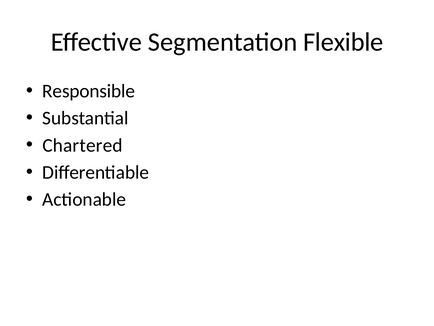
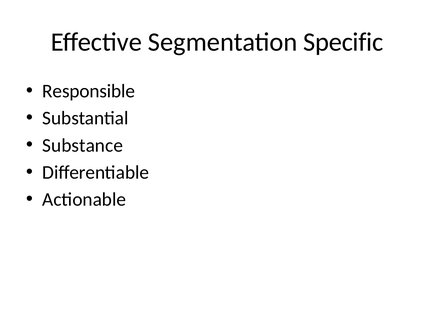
Flexible: Flexible -> Specific
Chartered: Chartered -> Substance
